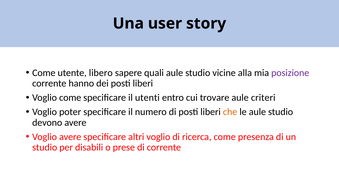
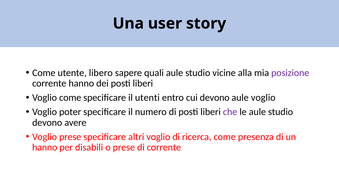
cui trovare: trovare -> devono
aule criteri: criteri -> voglio
che colour: orange -> purple
Voglio avere: avere -> prese
studio at (45, 147): studio -> hanno
